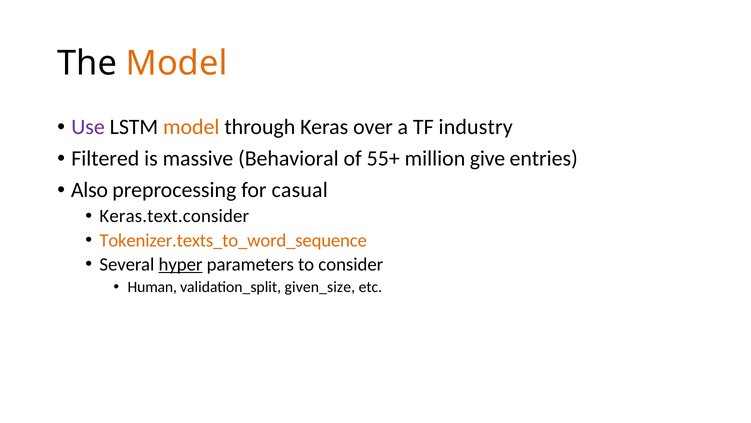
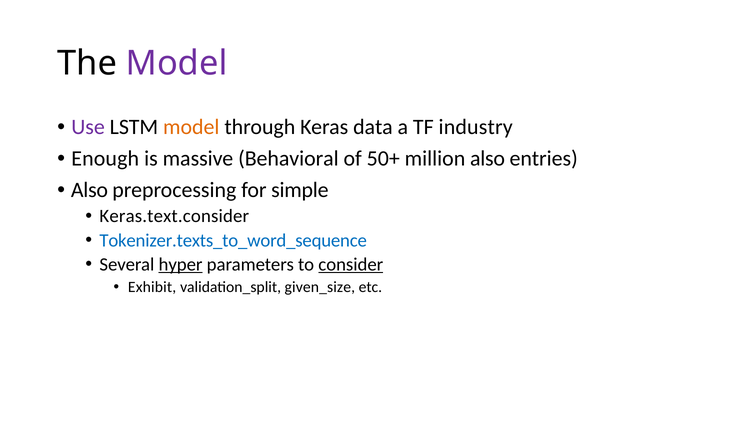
Model at (177, 63) colour: orange -> purple
over: over -> data
Filtered: Filtered -> Enough
55+: 55+ -> 50+
million give: give -> also
casual: casual -> simple
Tokenizer.texts_to_word_sequence colour: orange -> blue
consider underline: none -> present
Human: Human -> Exhibit
